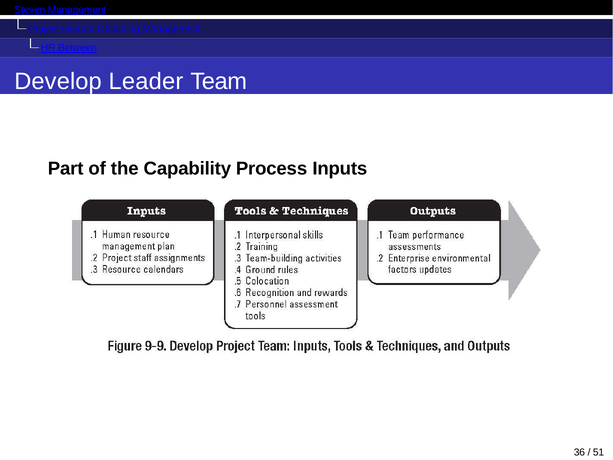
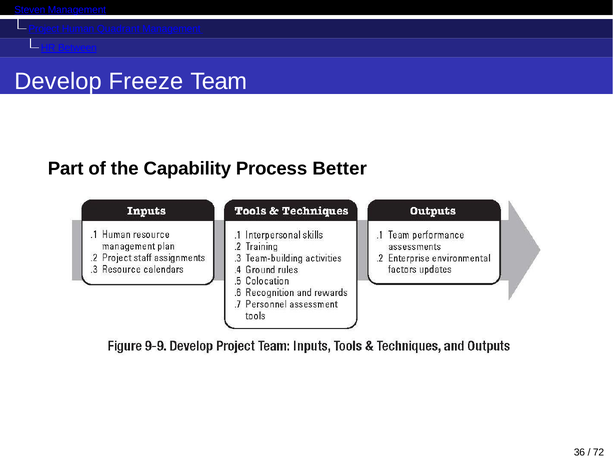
Obtaining: Obtaining -> Quadrant
Leader: Leader -> Freeze
Inputs: Inputs -> Better
51: 51 -> 72
